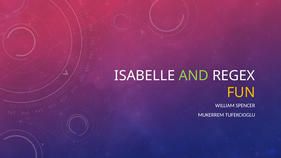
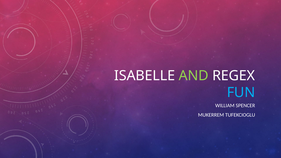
FUN colour: yellow -> light blue
